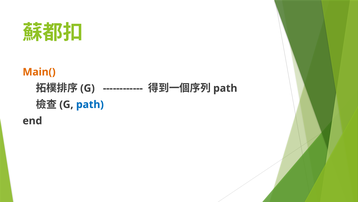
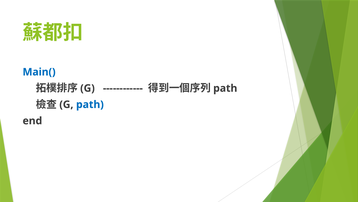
Main( colour: orange -> blue
